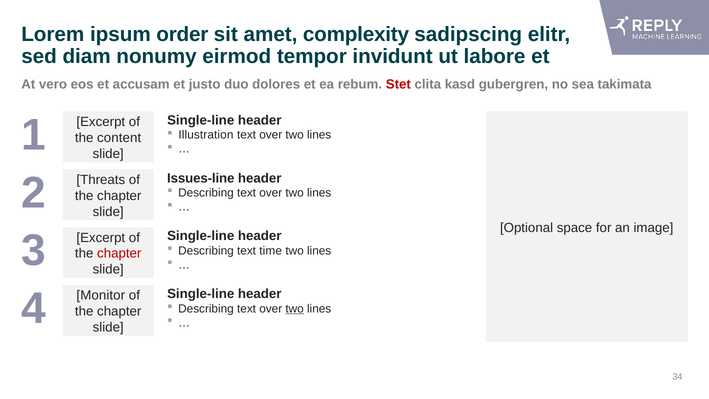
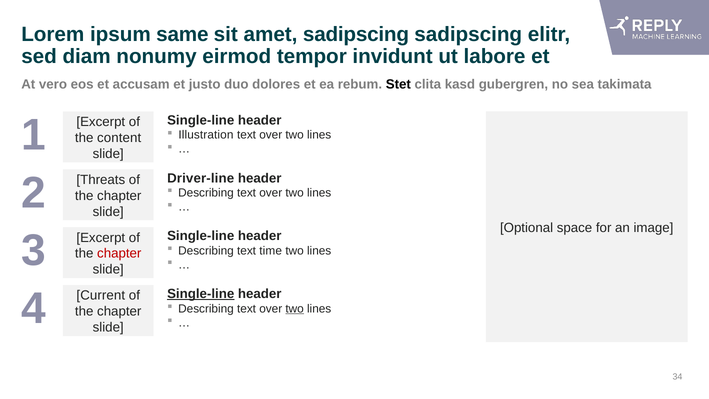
order: order -> same
amet complexity: complexity -> sadipscing
Stet colour: red -> black
Issues-line: Issues-line -> Driver-line
Single-line at (201, 294) underline: none -> present
Monitor: Monitor -> Current
